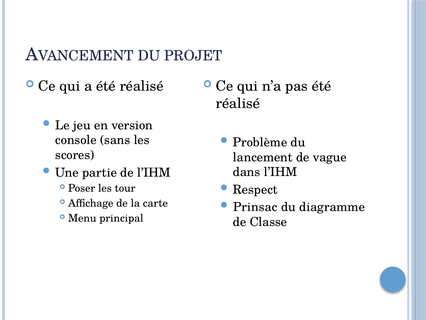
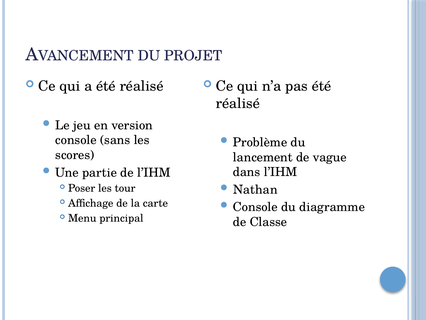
Respect: Respect -> Nathan
Prinsac at (255, 207): Prinsac -> Console
